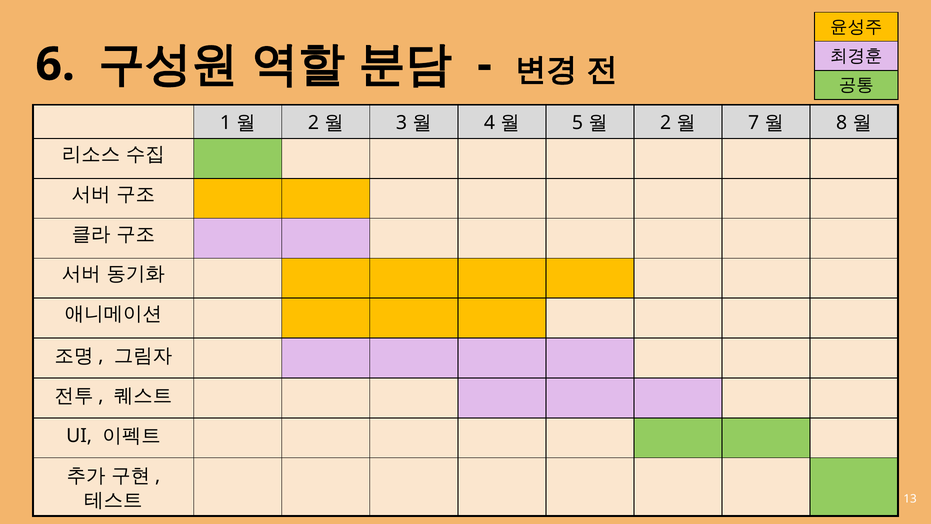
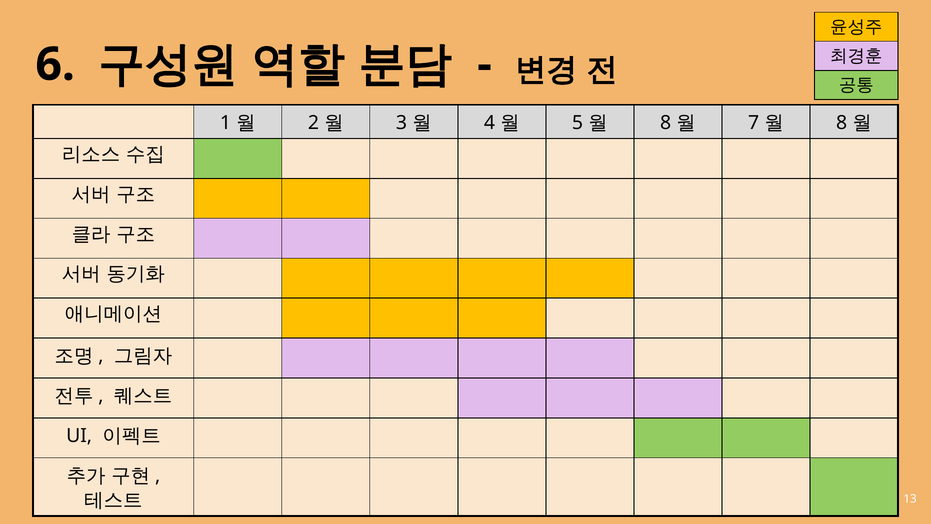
2 at (666, 123): 2 -> 8
